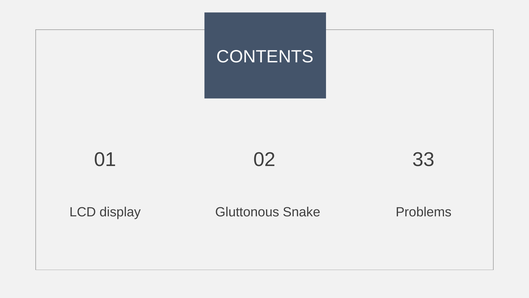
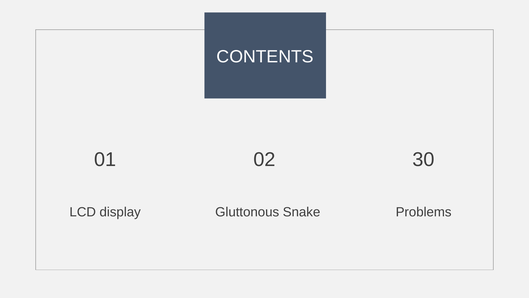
33: 33 -> 30
